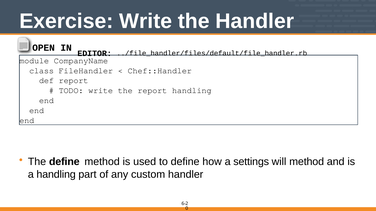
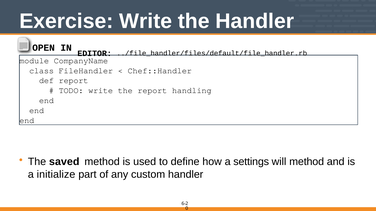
The define: define -> saved
a handling: handling -> initialize
